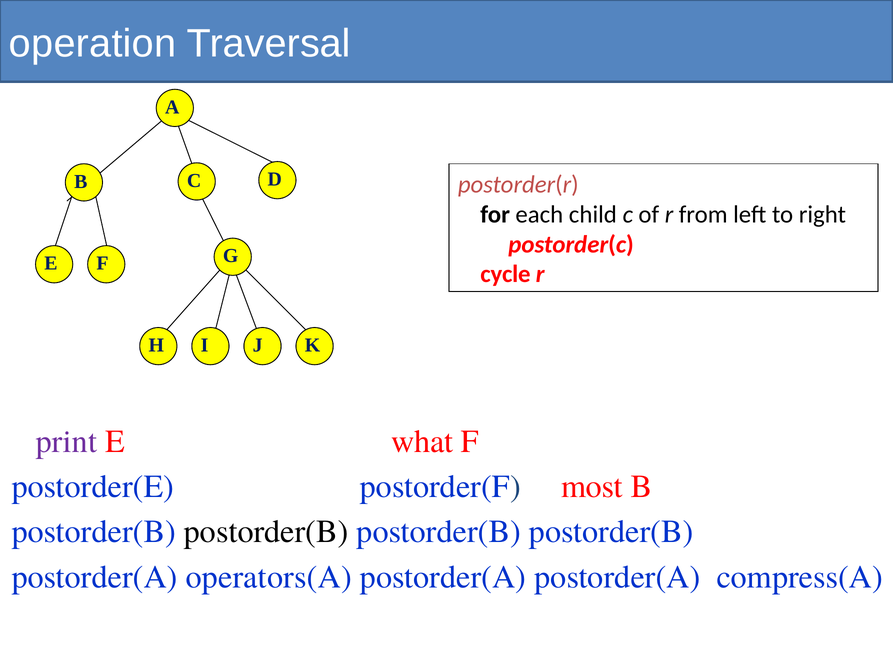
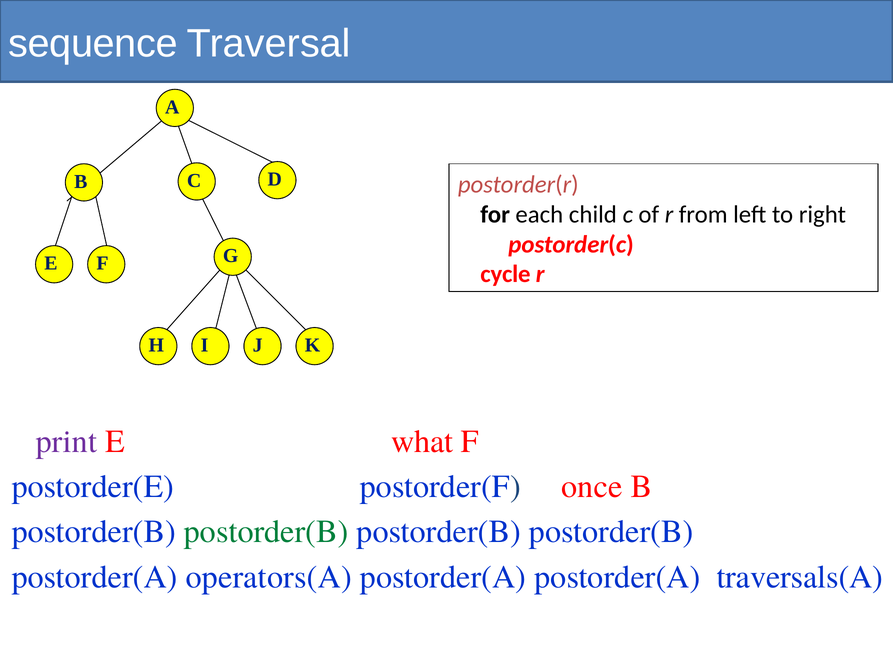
operation: operation -> sequence
most: most -> once
postorder(B at (266, 532) colour: black -> green
compress(A: compress(A -> traversals(A
